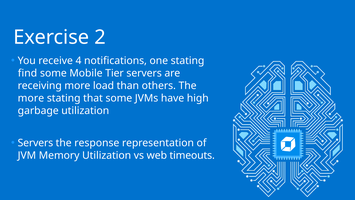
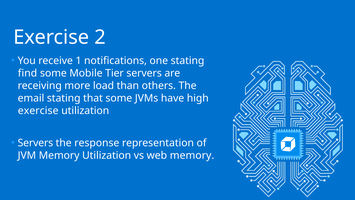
4: 4 -> 1
more at (31, 98): more -> email
garbage at (38, 110): garbage -> exercise
web timeouts: timeouts -> memory
